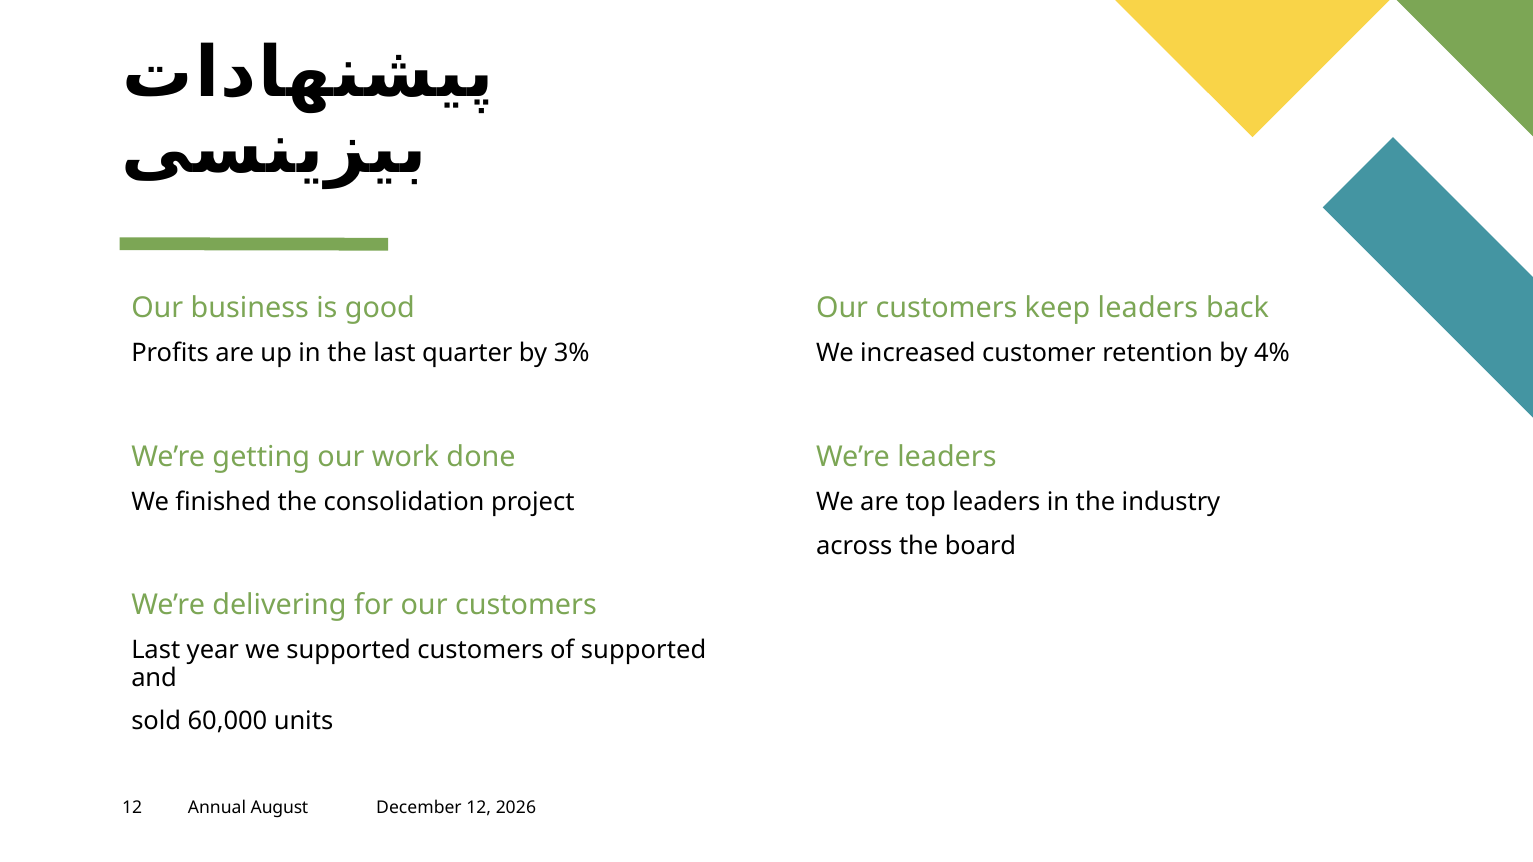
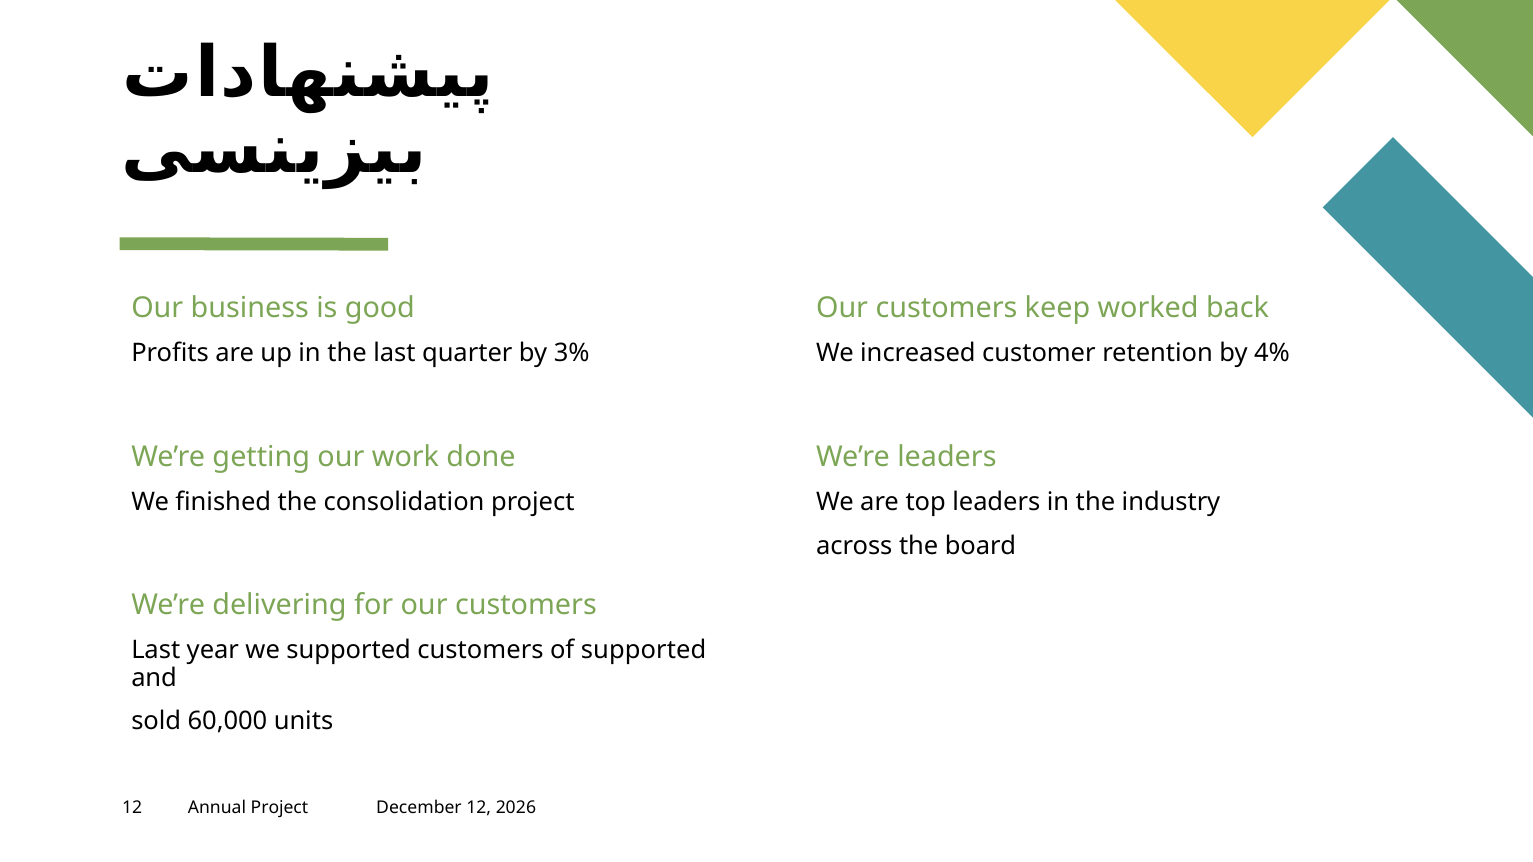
keep leaders: leaders -> worked
Annual August: August -> Project
